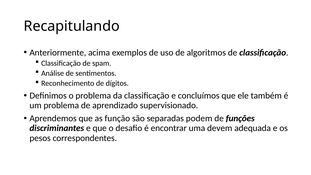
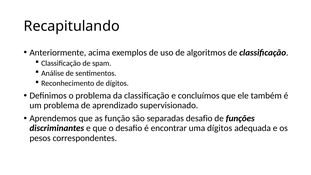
separadas podem: podem -> desafio
uma devem: devem -> dígitos
